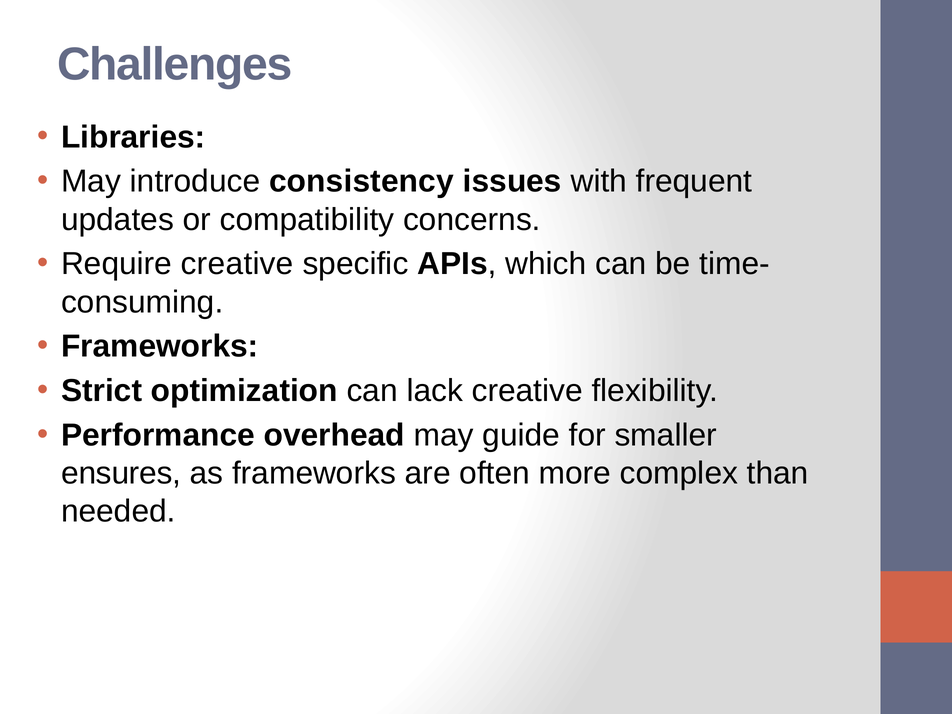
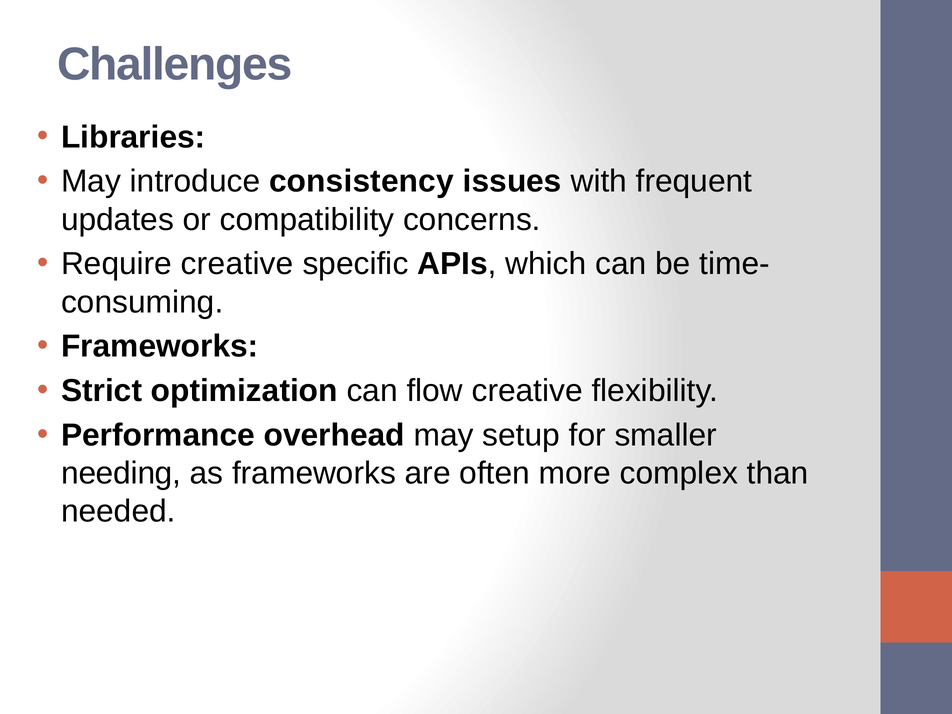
lack: lack -> flow
guide: guide -> setup
ensures: ensures -> needing
